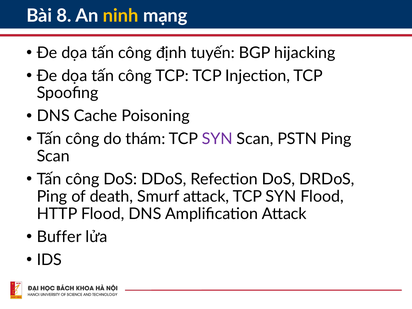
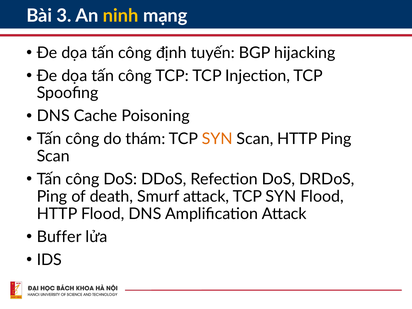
8: 8 -> 3
SYN at (217, 139) colour: purple -> orange
Scan PSTN: PSTN -> HTTP
